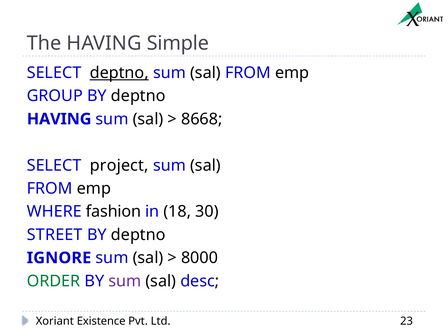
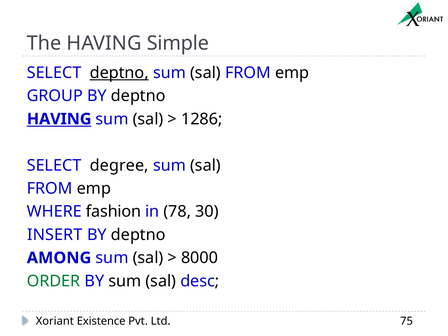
HAVING at (59, 119) underline: none -> present
8668: 8668 -> 1286
project: project -> degree
18: 18 -> 78
STREET: STREET -> INSERT
IGNORE: IGNORE -> AMONG
sum at (125, 281) colour: purple -> black
23: 23 -> 75
